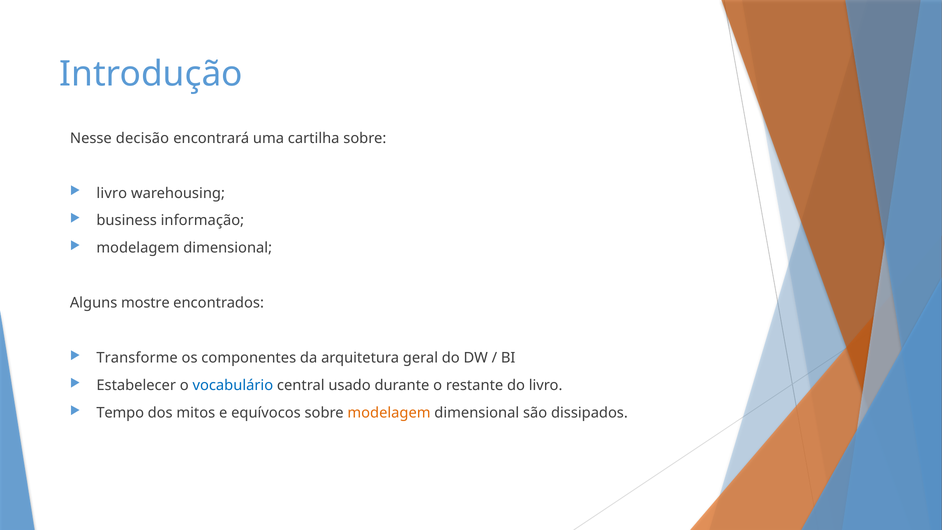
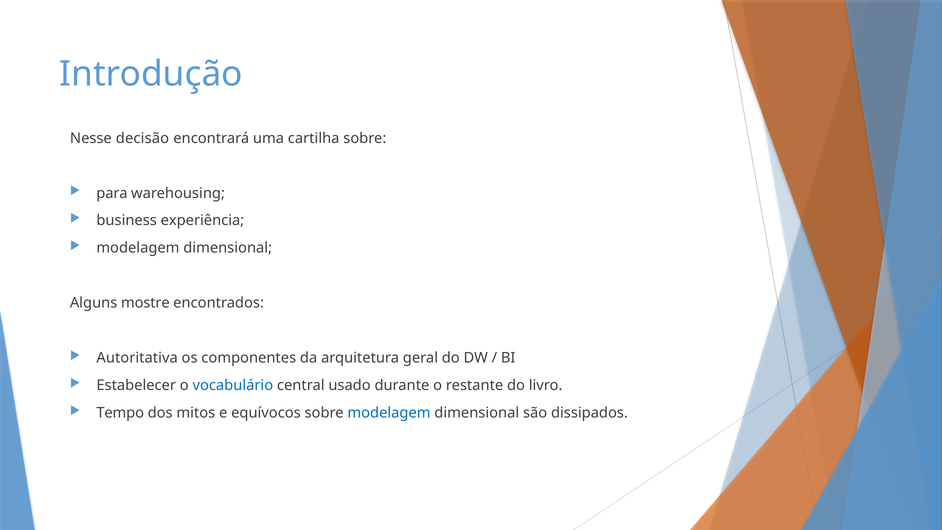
livro at (112, 193): livro -> para
informação: informação -> experiência
Transforme: Transforme -> Autoritativa
modelagem at (389, 413) colour: orange -> blue
